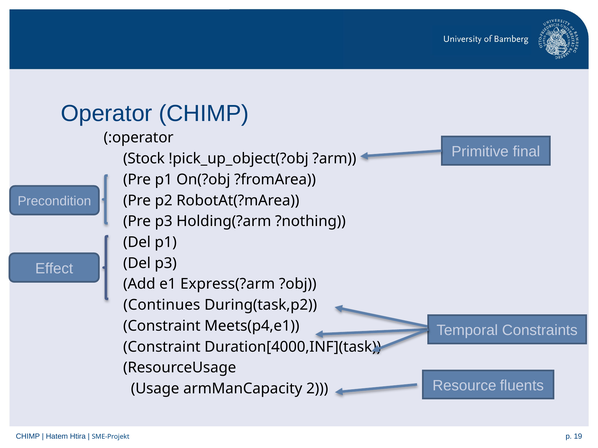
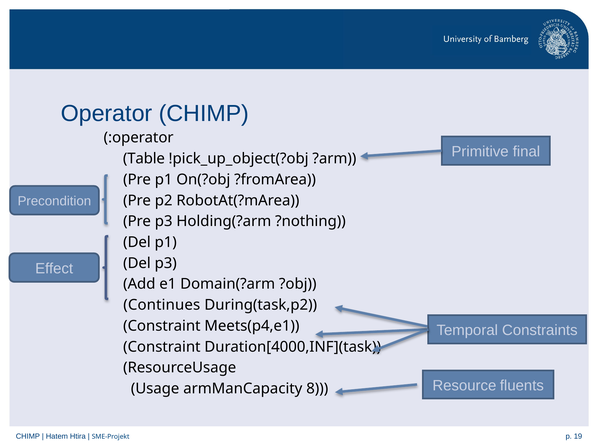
Stock: Stock -> Table
Express(?arm: Express(?arm -> Domain(?arm
2: 2 -> 8
